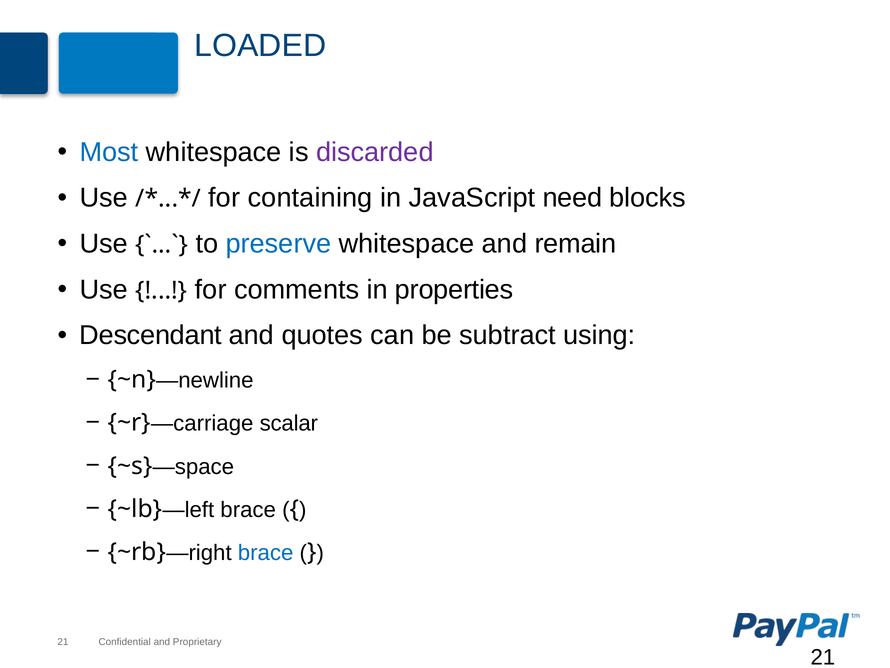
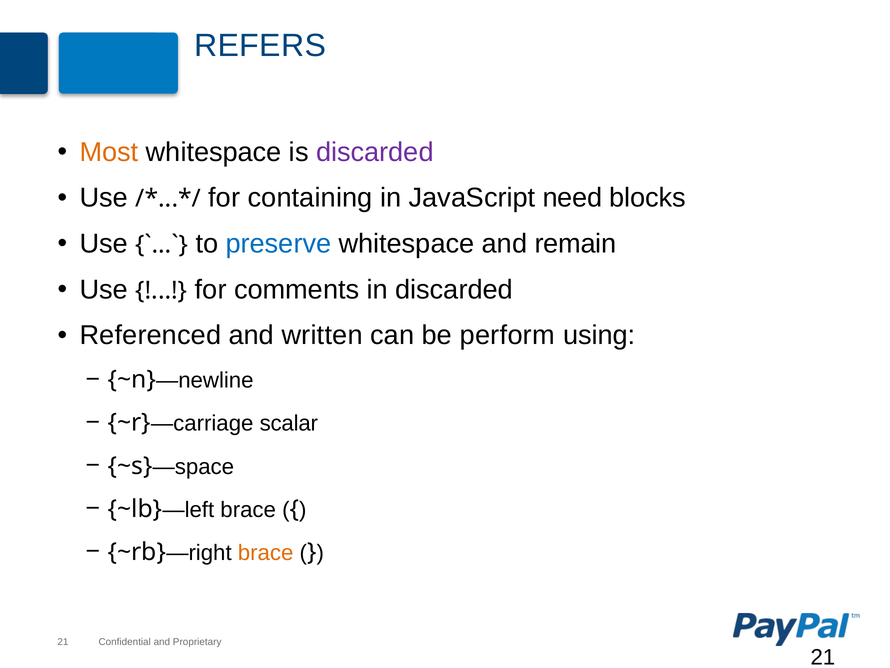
LOADED: LOADED -> REFERS
Most colour: blue -> orange
in properties: properties -> discarded
Descendant: Descendant -> Referenced
quotes: quotes -> written
subtract: subtract -> perform
brace at (266, 552) colour: blue -> orange
